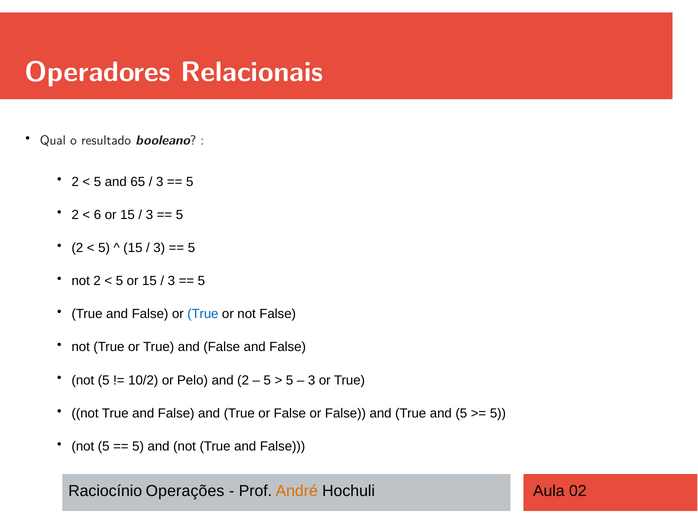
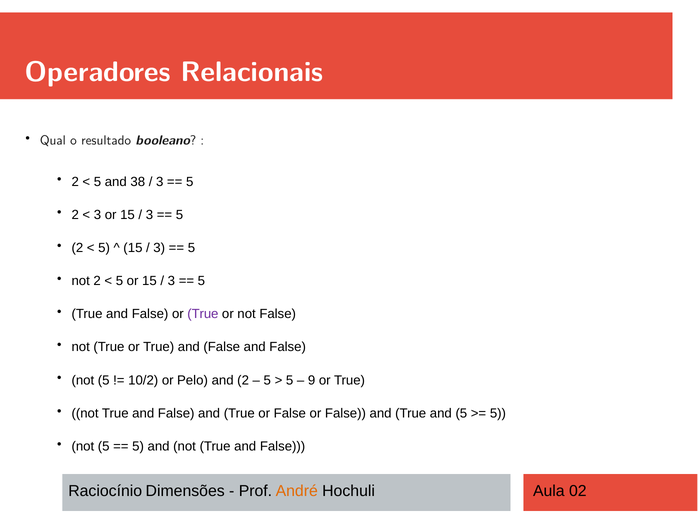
65: 65 -> 38
6 at (97, 215): 6 -> 3
True at (203, 314) colour: blue -> purple
3 at (312, 380): 3 -> 9
Operações: Operações -> Dimensões
